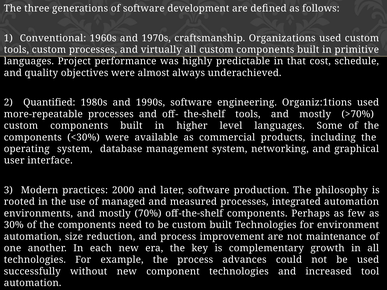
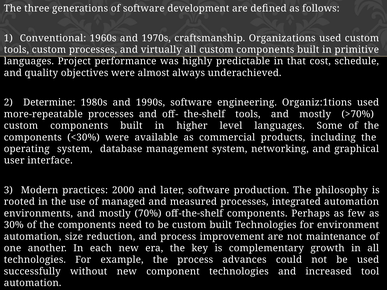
Quantified: Quantified -> Determine
